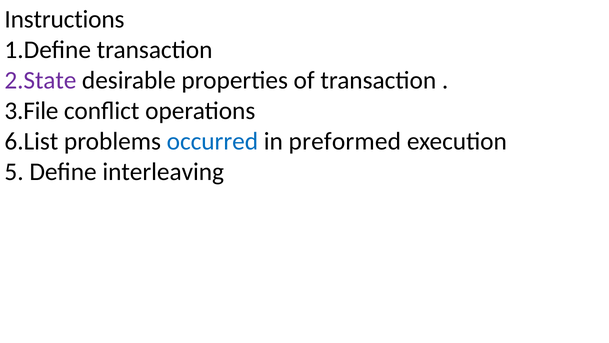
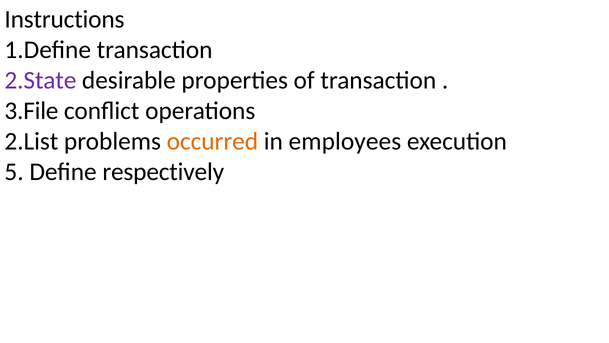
6.List: 6.List -> 2.List
occurred colour: blue -> orange
preformed: preformed -> employees
interleaving: interleaving -> respectively
